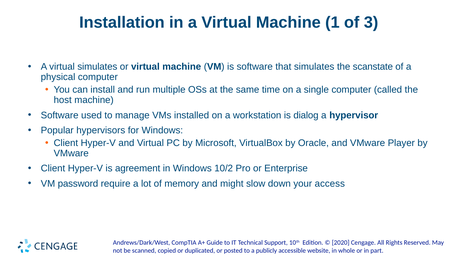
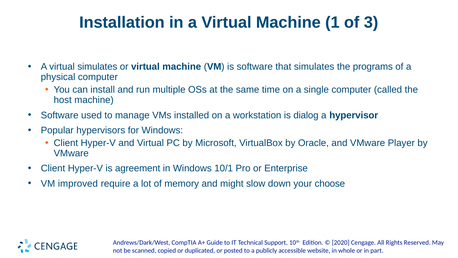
scanstate: scanstate -> programs
10/2: 10/2 -> 10/1
password: password -> improved
access: access -> choose
